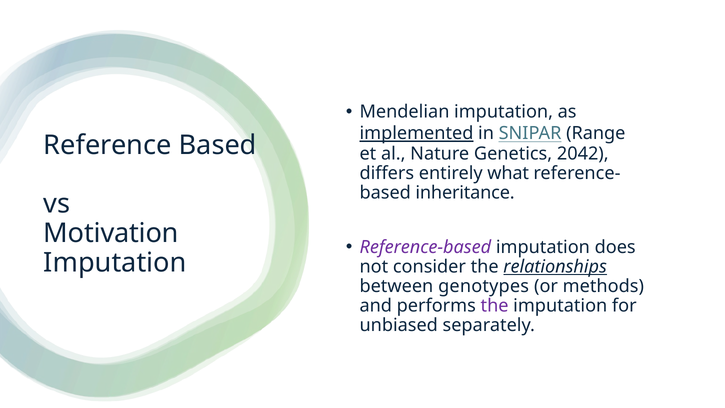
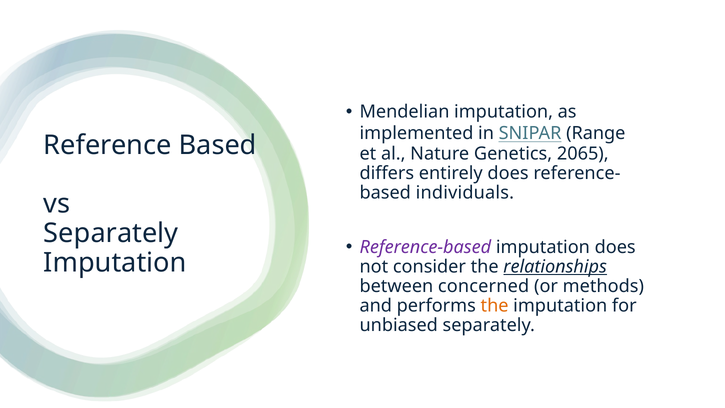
implemented underline: present -> none
2042: 2042 -> 2065
entirely what: what -> does
inheritance: inheritance -> individuals
Motivation at (111, 233): Motivation -> Separately
genotypes: genotypes -> concerned
the at (495, 306) colour: purple -> orange
